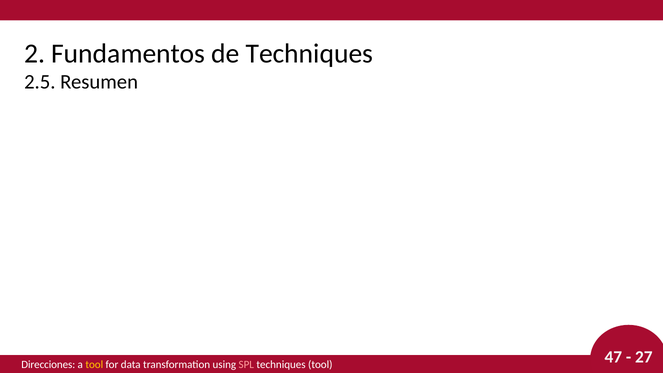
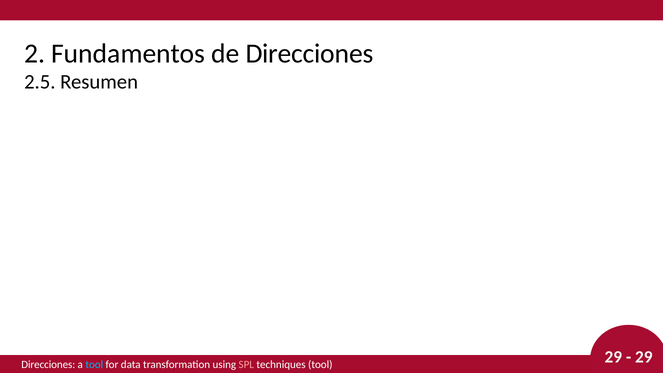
de Techniques: Techniques -> Direcciones
tool at (94, 364) colour: yellow -> light blue
tool 47: 47 -> 29
27 at (644, 357): 27 -> 29
